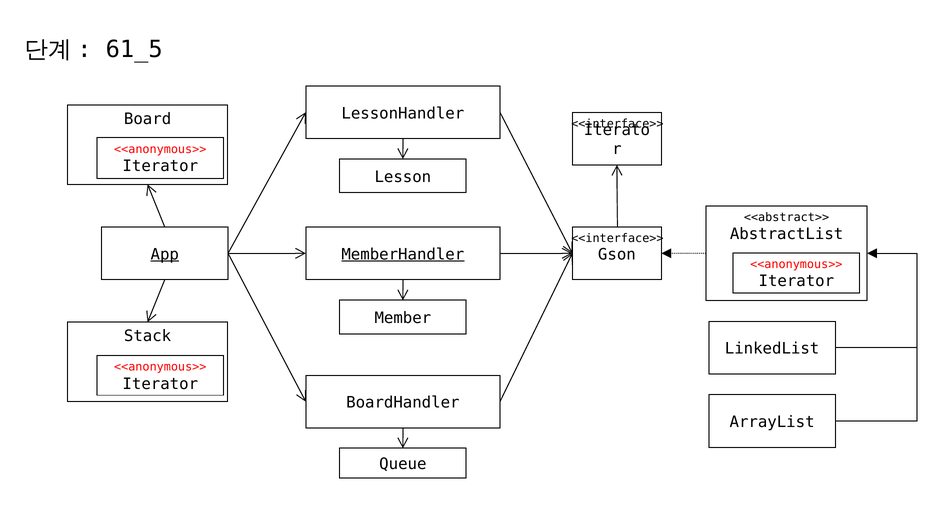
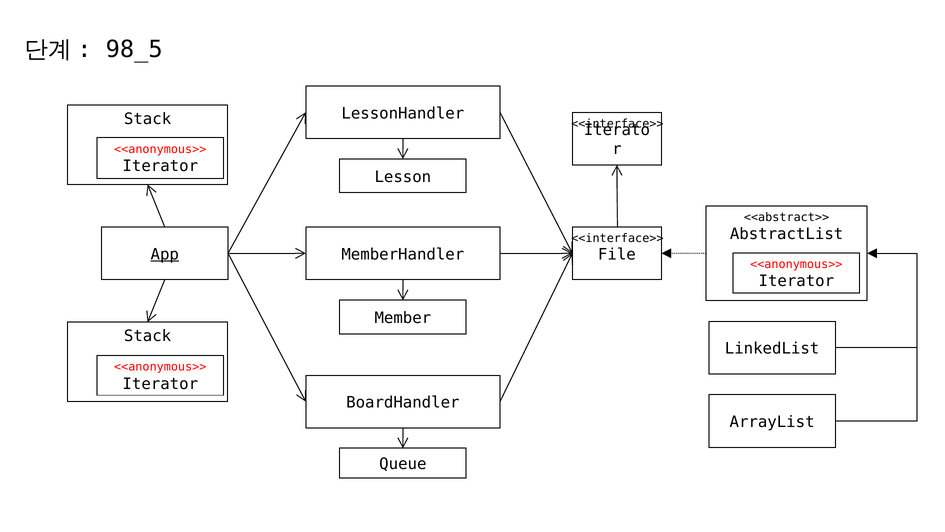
61_5: 61_5 -> 98_5
Board at (148, 119): Board -> Stack
MemberHandler underline: present -> none
Gson: Gson -> File
